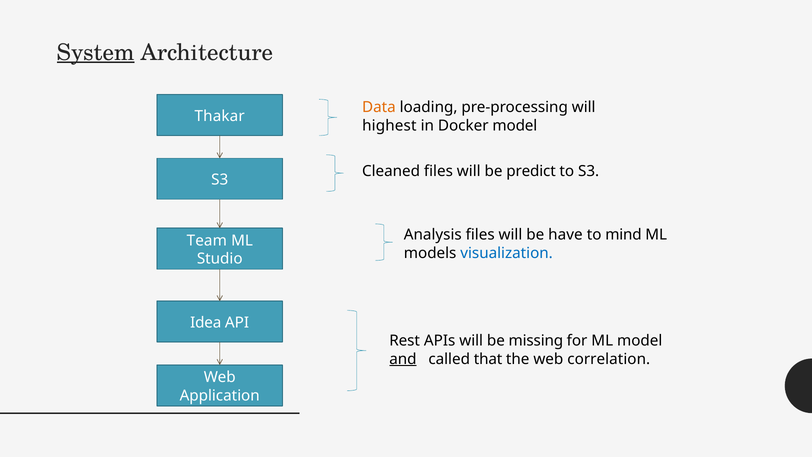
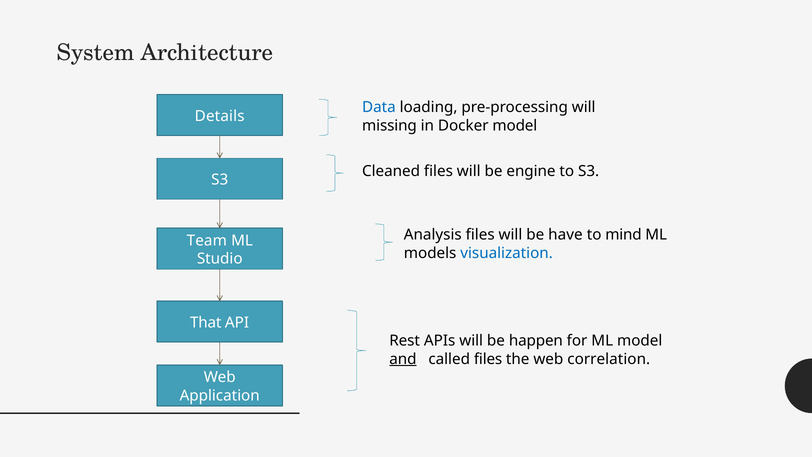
System underline: present -> none
Data colour: orange -> blue
Thakar: Thakar -> Details
highest: highest -> missing
predict: predict -> engine
Idea: Idea -> That
missing: missing -> happen
called that: that -> files
